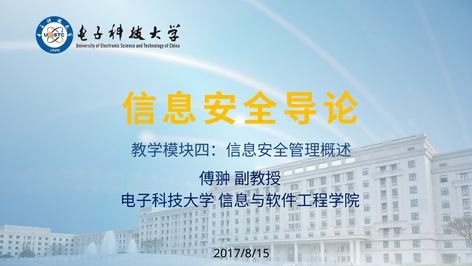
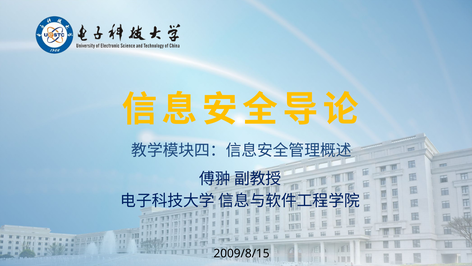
2017/8/15: 2017/8/15 -> 2009/8/15
